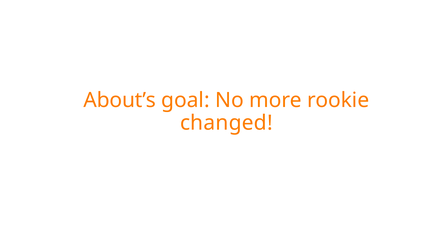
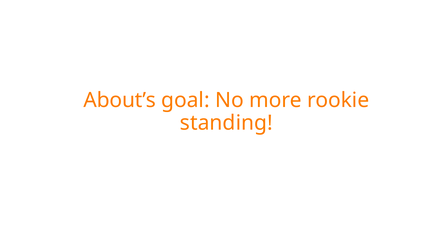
changed: changed -> standing
